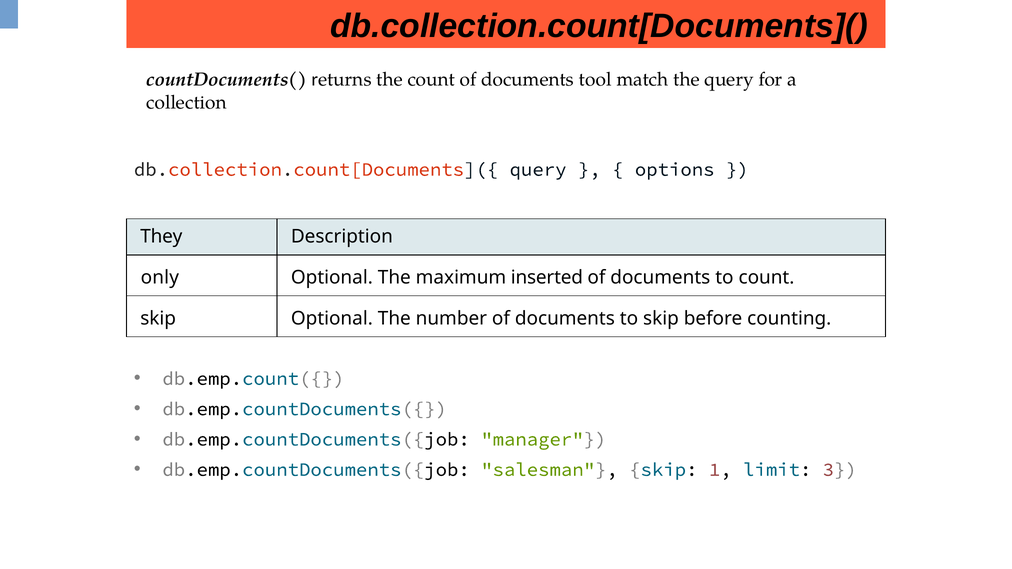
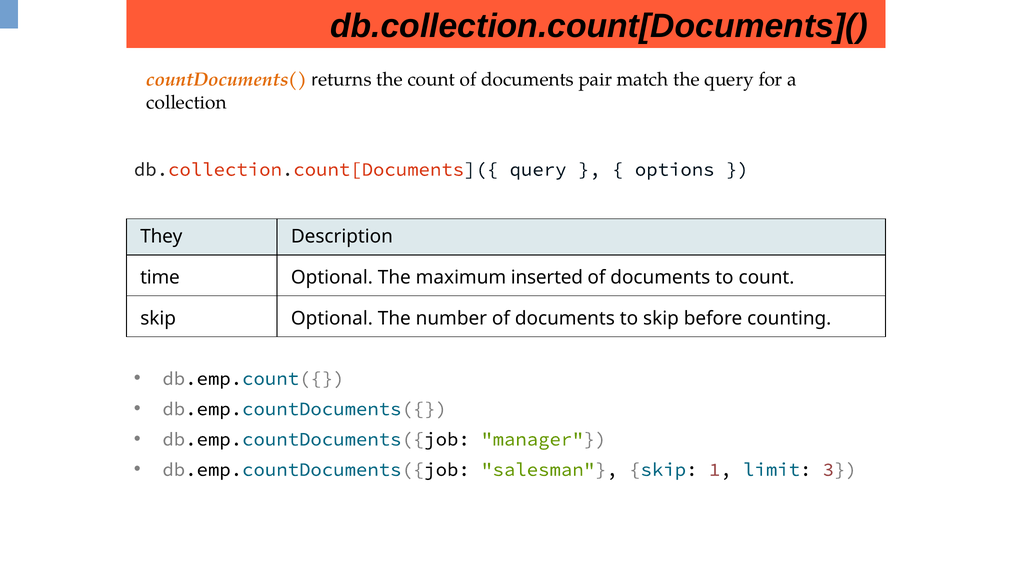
countDocuments( colour: black -> orange
tool: tool -> pair
only: only -> time
